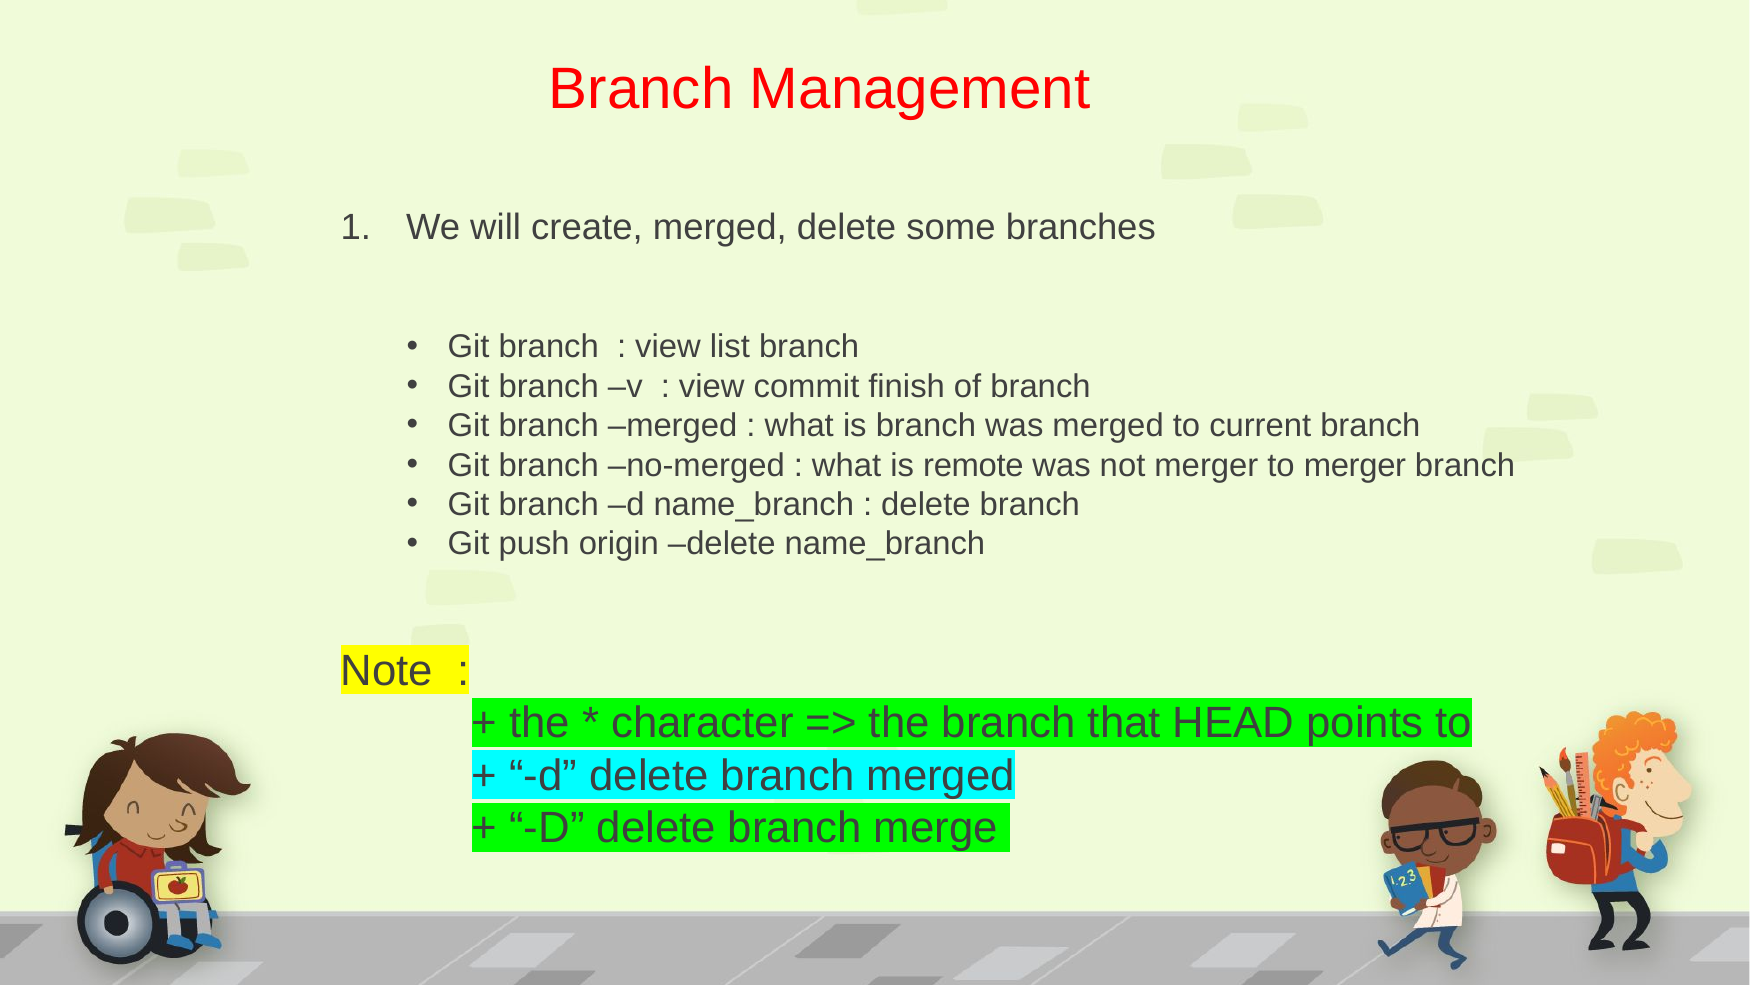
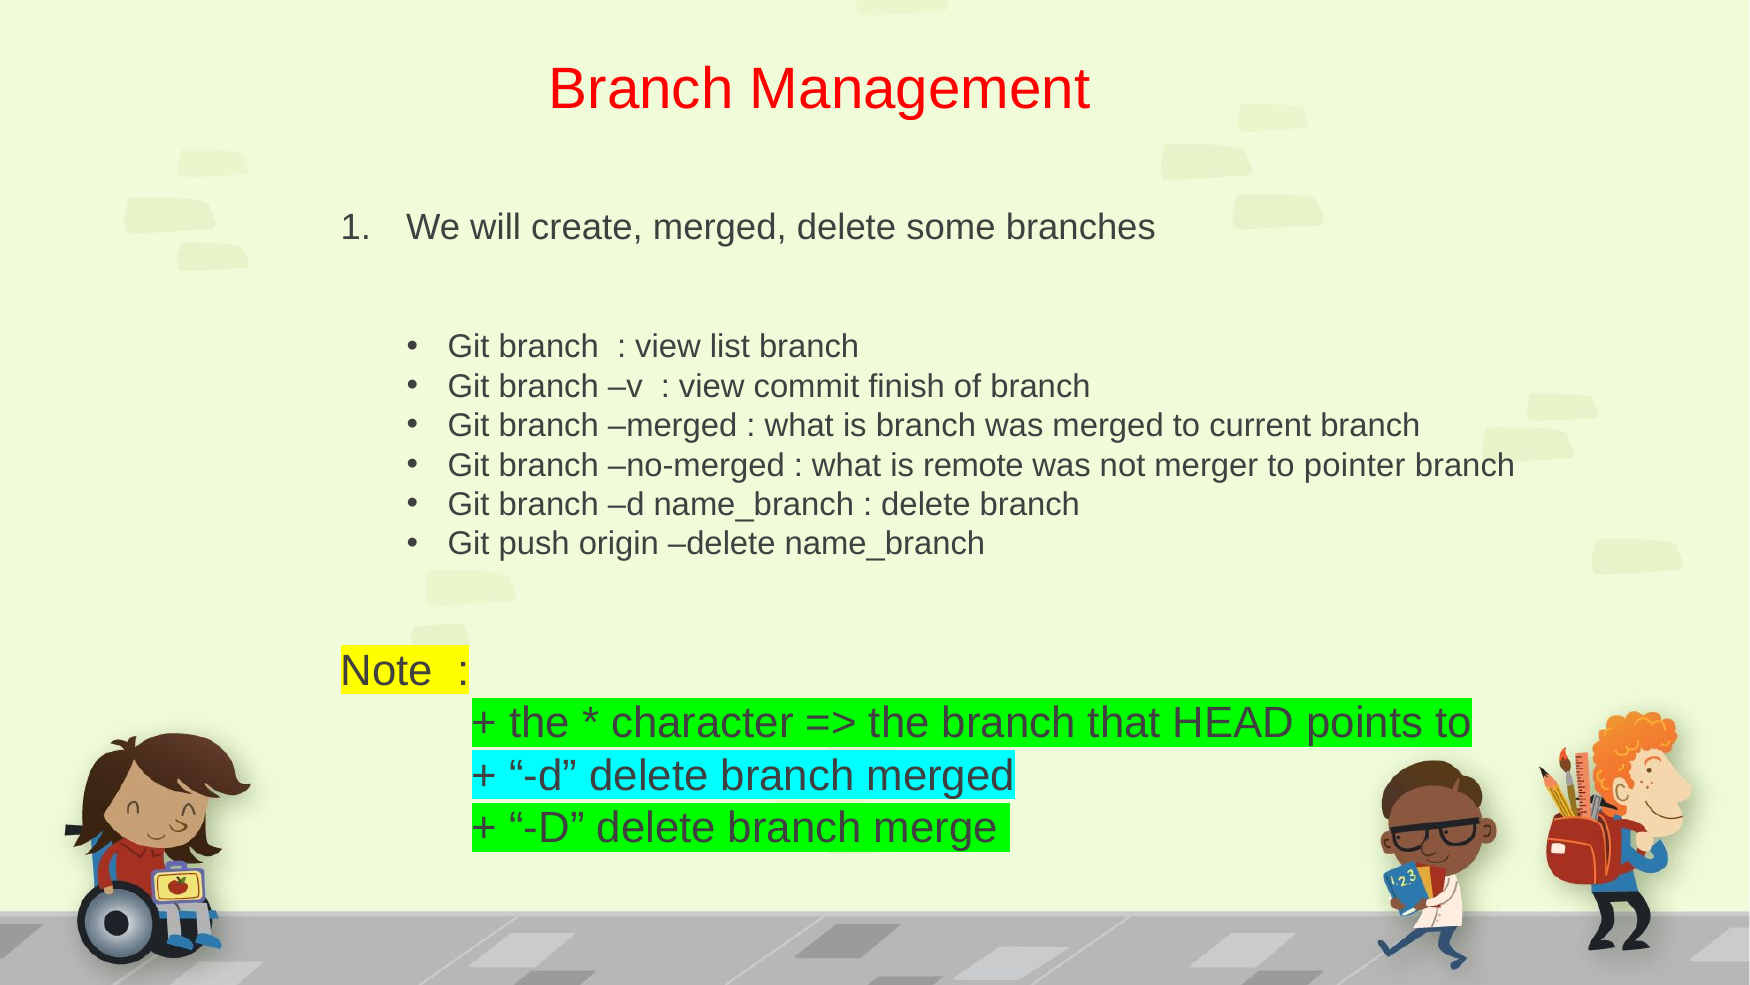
to merger: merger -> pointer
